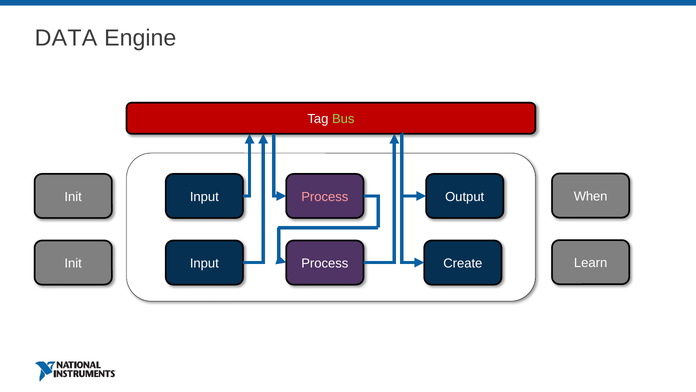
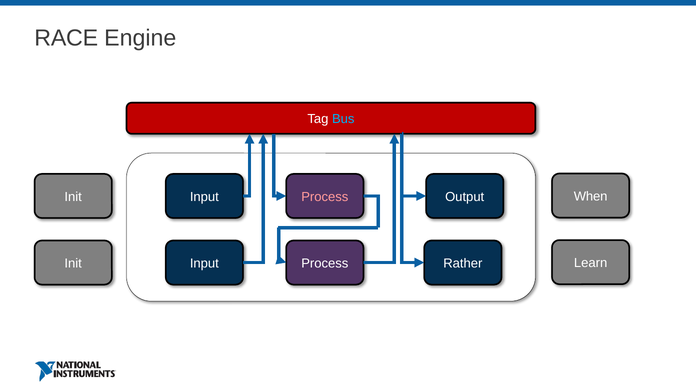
DATA: DATA -> RACE
Bus colour: light green -> light blue
Create: Create -> Rather
